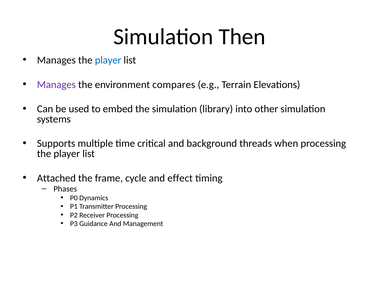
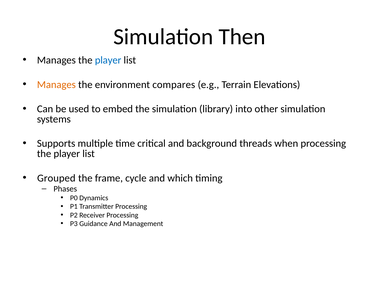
Manages at (56, 85) colour: purple -> orange
Attached: Attached -> Grouped
effect: effect -> which
